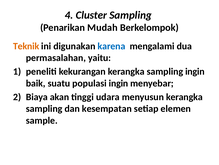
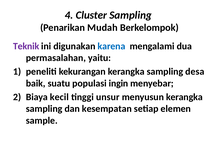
Teknik colour: orange -> purple
sampling ingin: ingin -> desa
akan: akan -> kecil
udara: udara -> unsur
